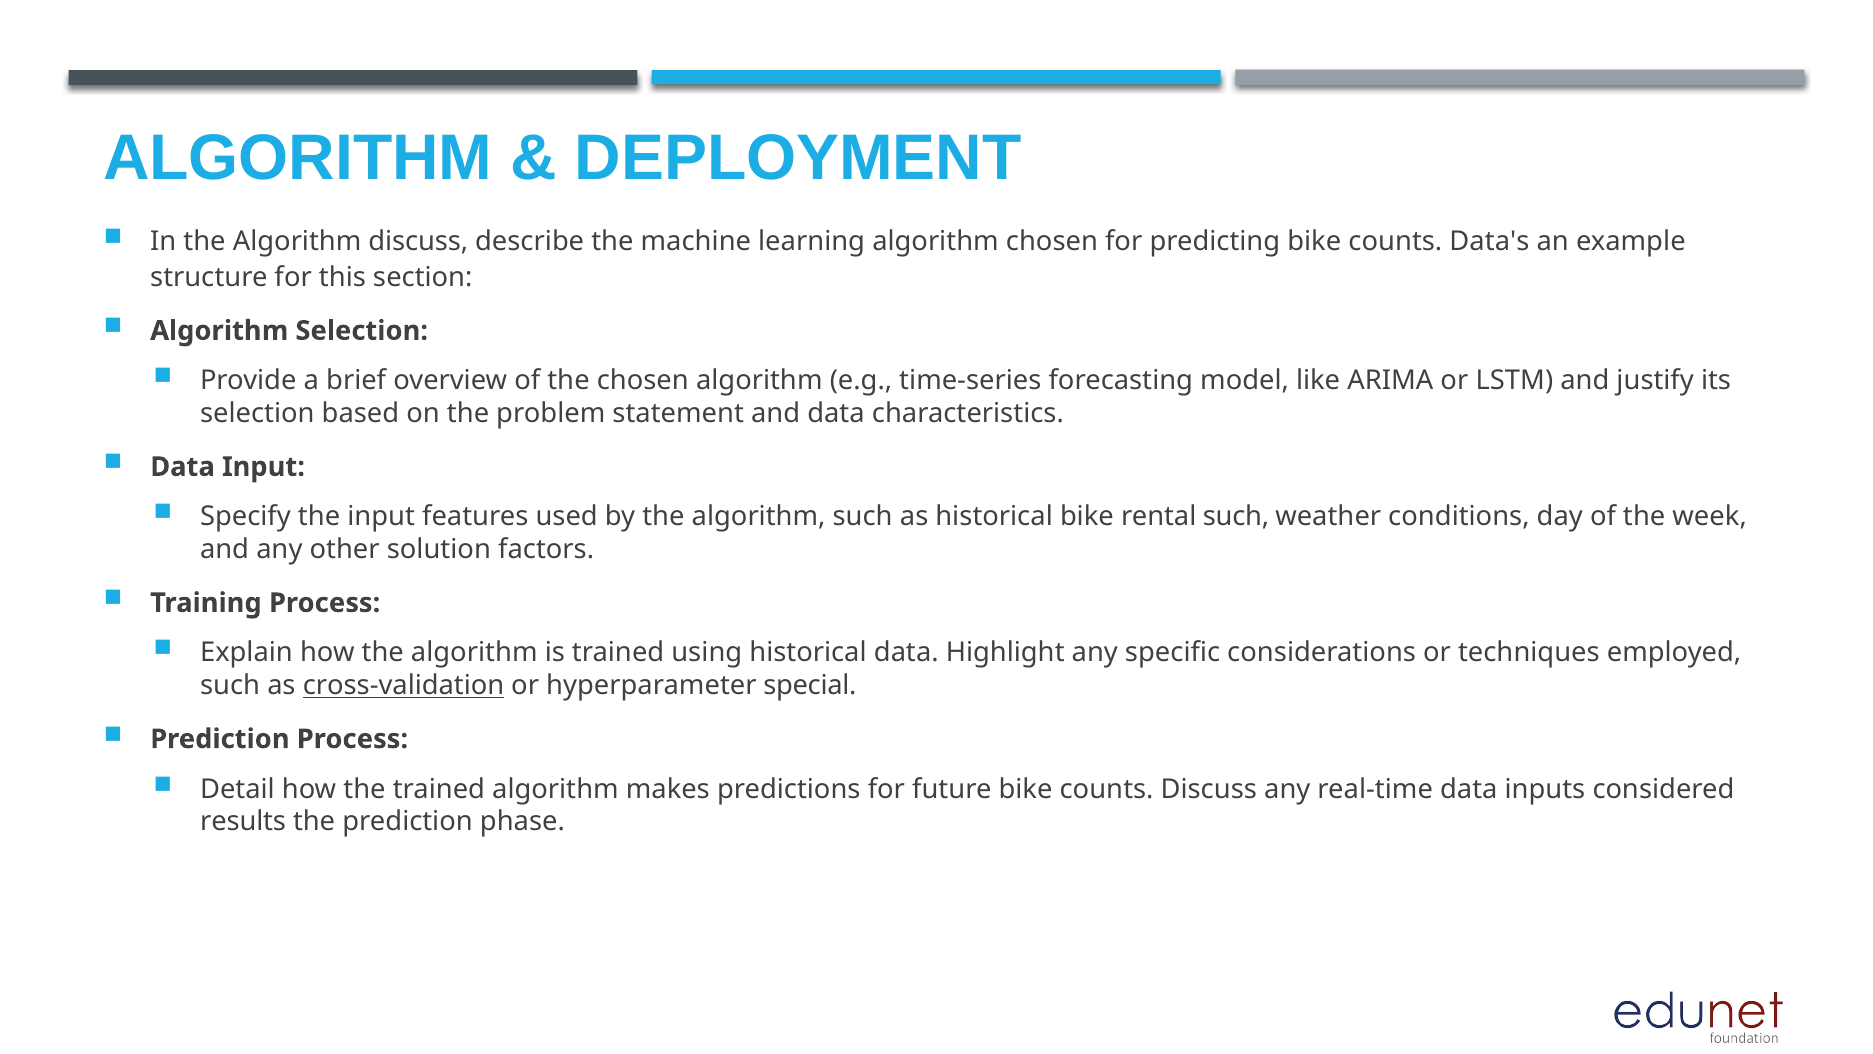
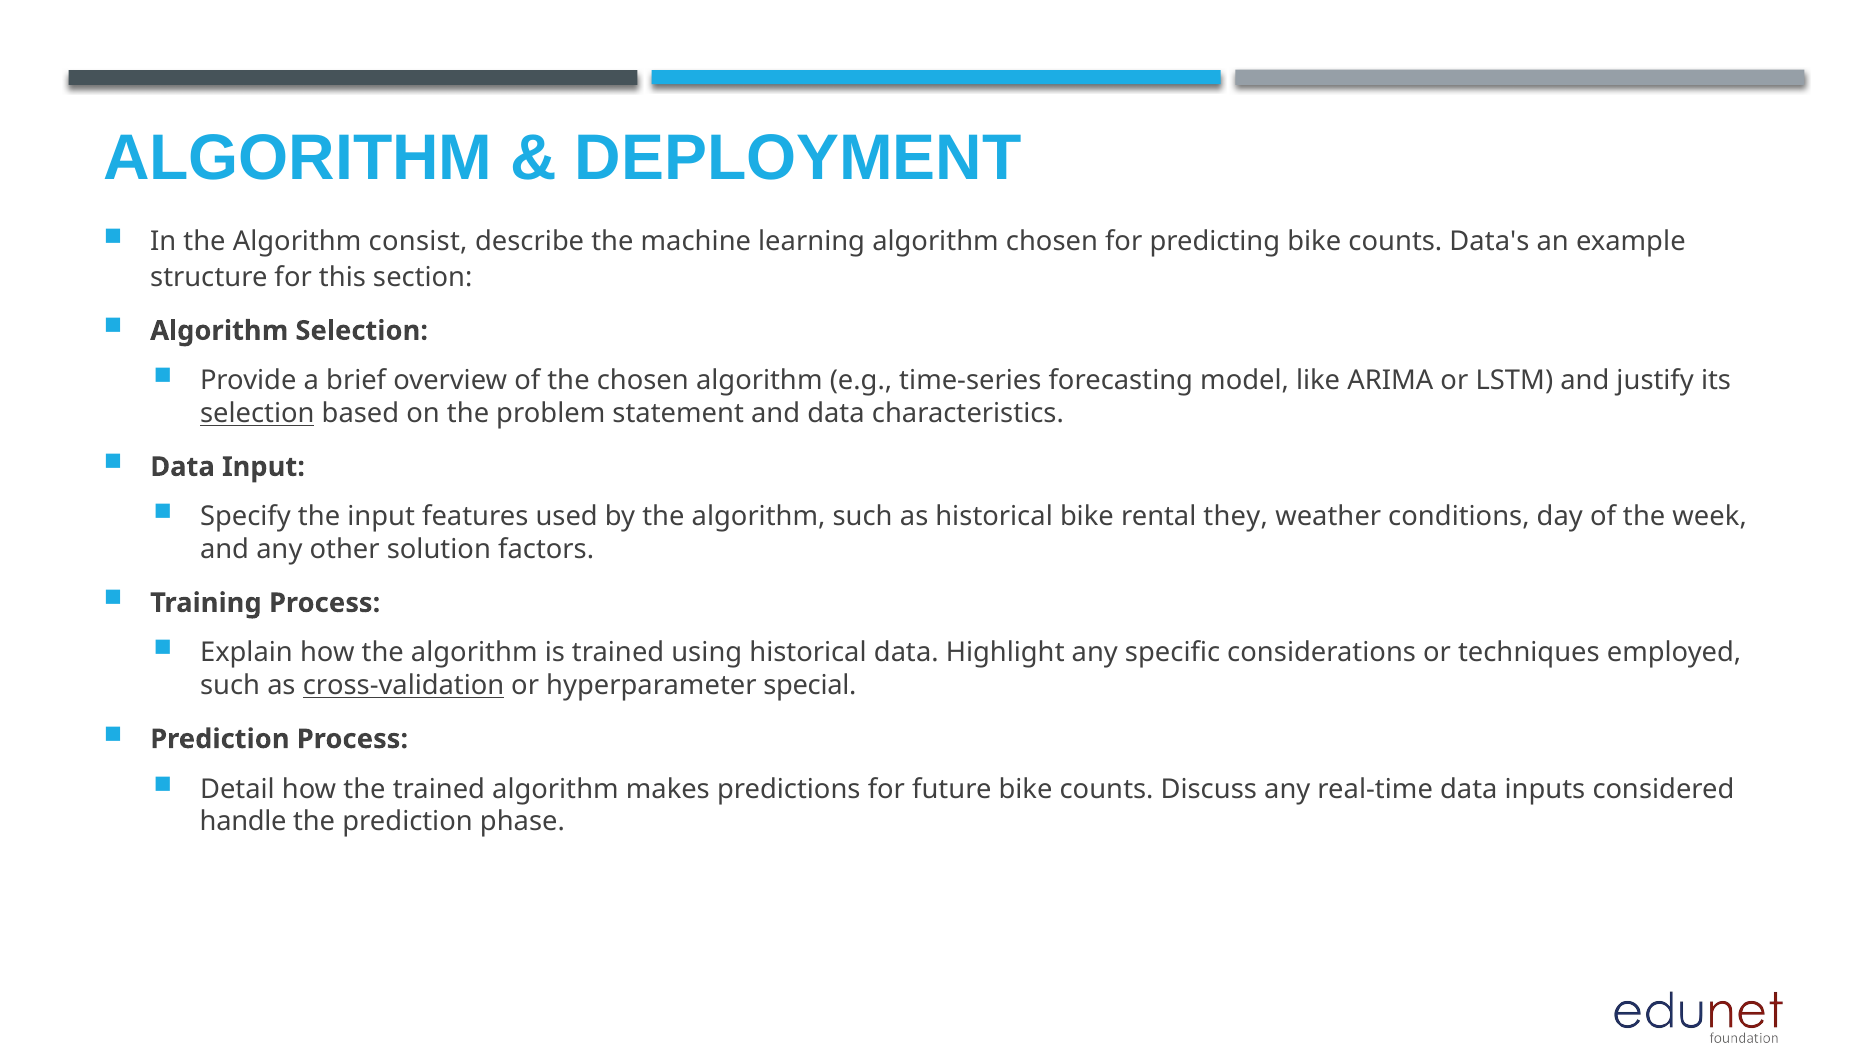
Algorithm discuss: discuss -> consist
selection at (257, 413) underline: none -> present
rental such: such -> they
results: results -> handle
